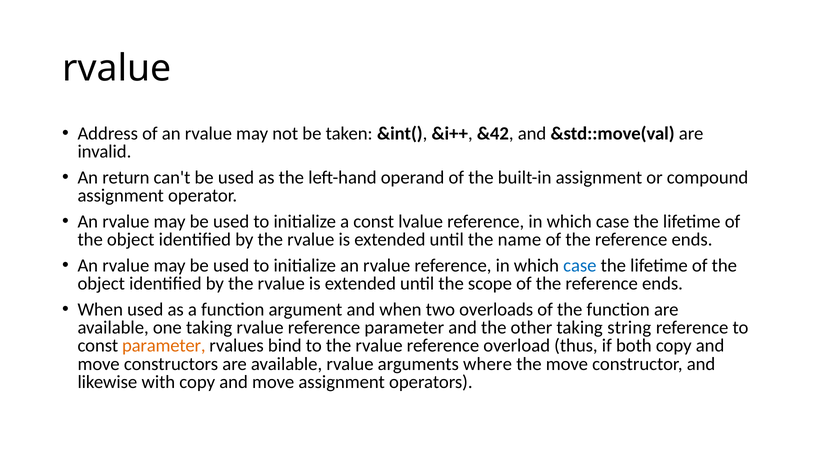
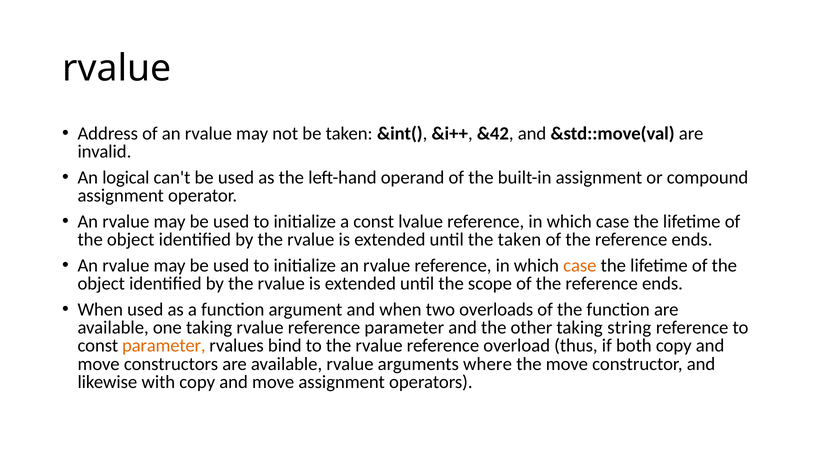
return: return -> logical
the name: name -> taken
case at (580, 266) colour: blue -> orange
